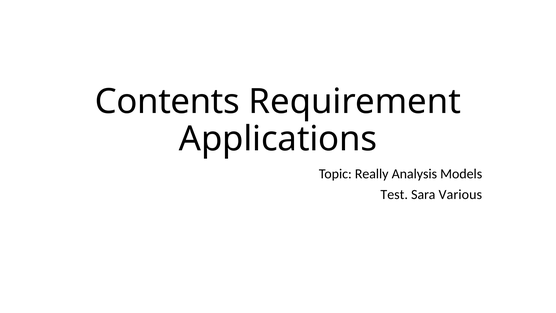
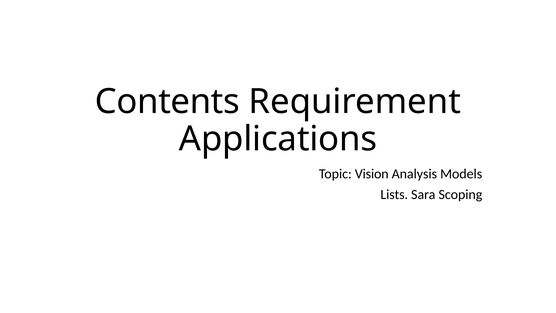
Really: Really -> Vision
Test: Test -> Lists
Various: Various -> Scoping
